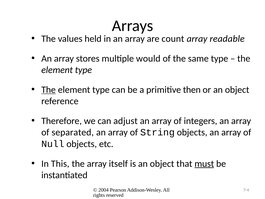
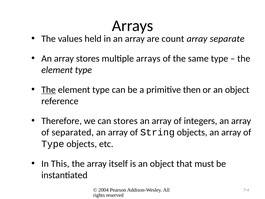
readable: readable -> separate
multiple would: would -> arrays
can adjust: adjust -> stores
Null at (53, 144): Null -> Type
must underline: present -> none
